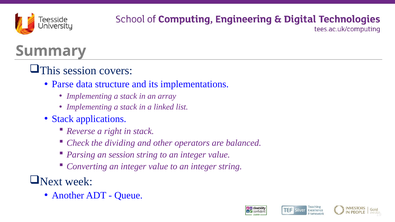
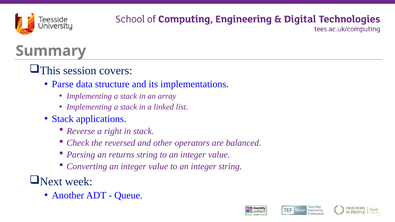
dividing: dividing -> reversed
an session: session -> returns
